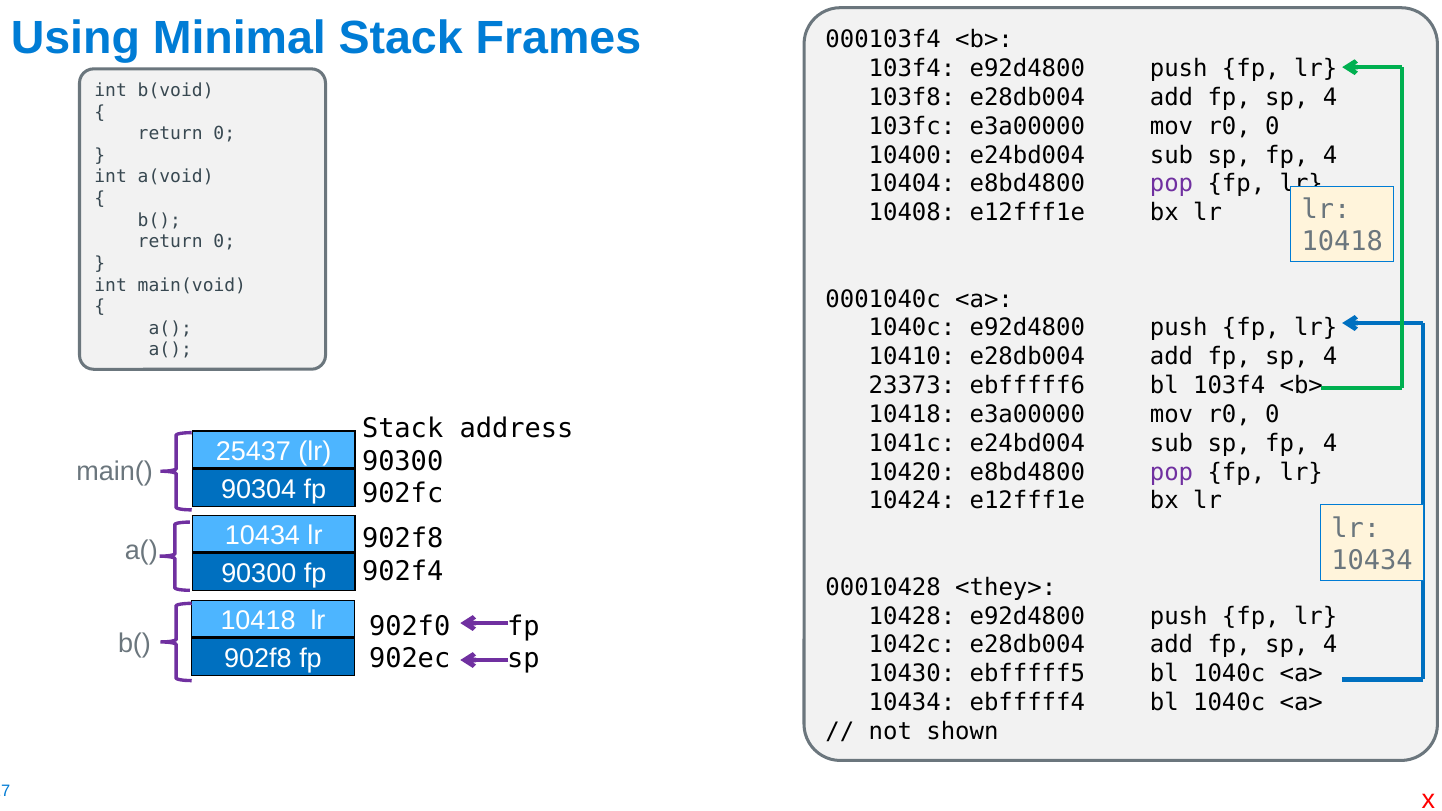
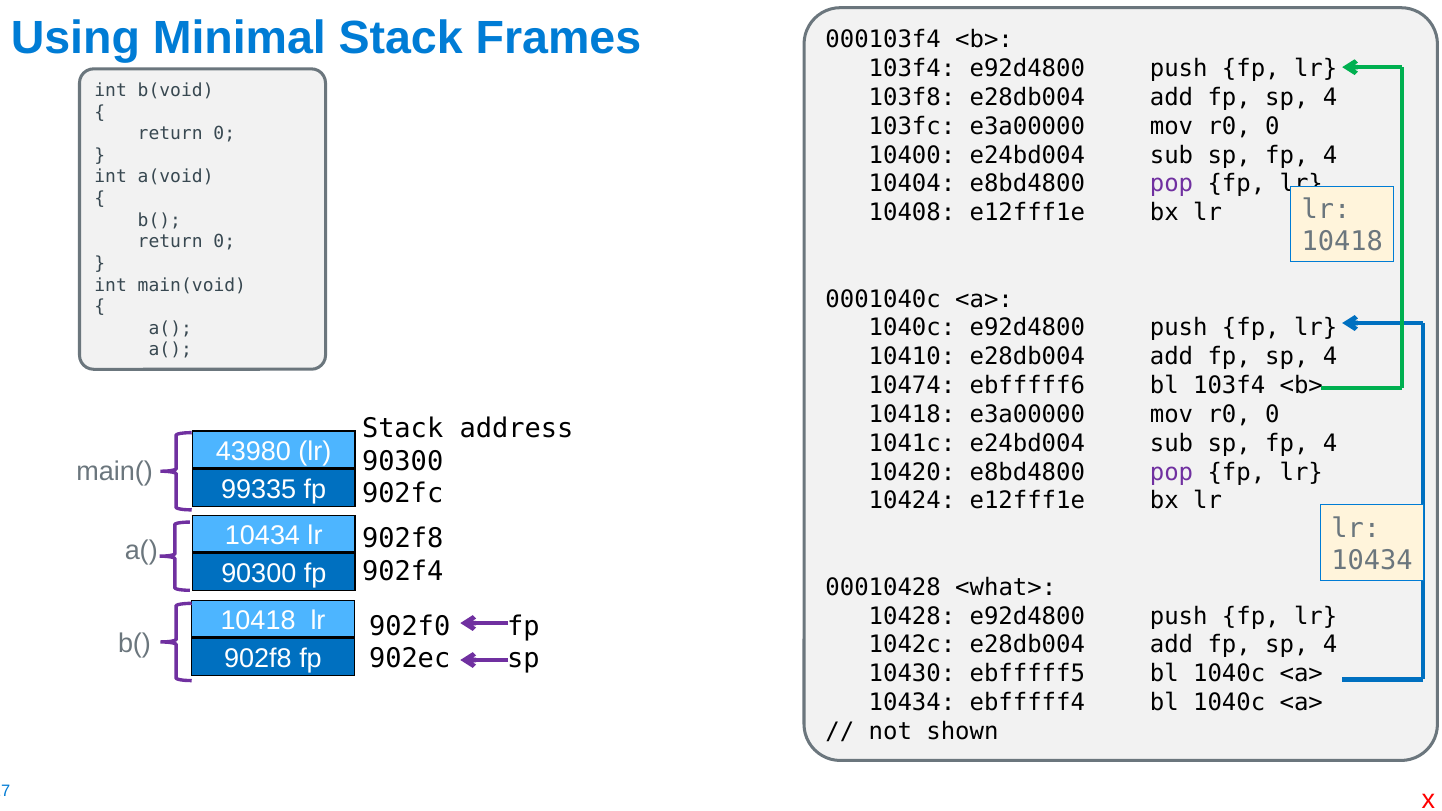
23373: 23373 -> 10474
25437: 25437 -> 43980
90304: 90304 -> 99335
<they>: <they> -> <what>
